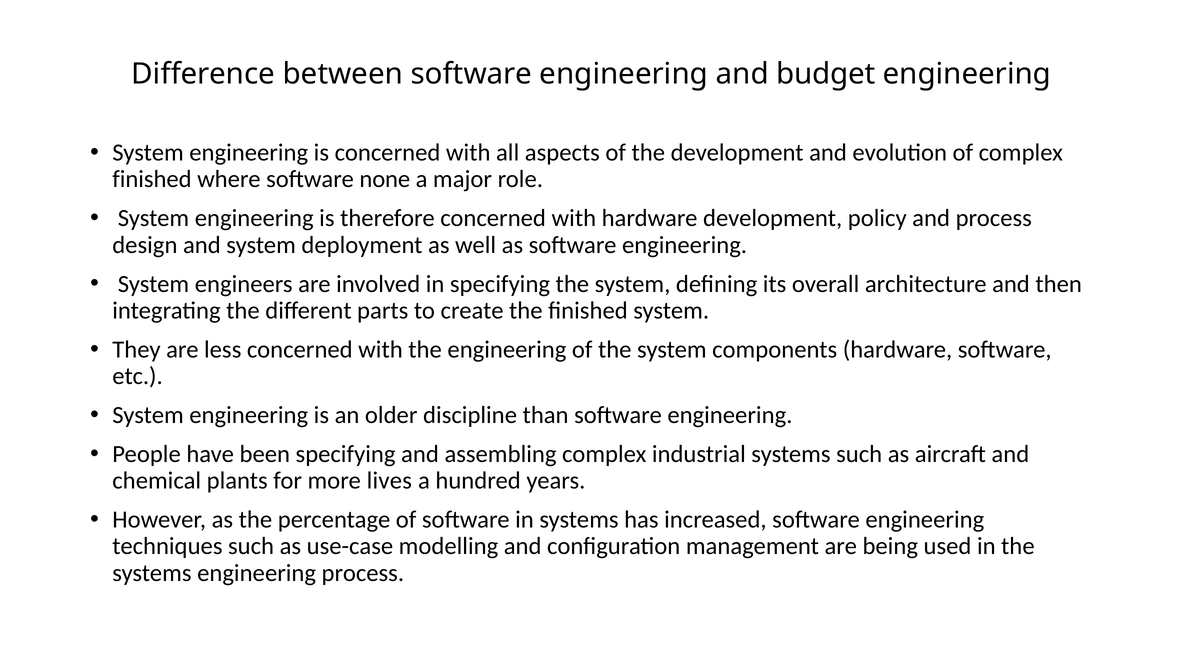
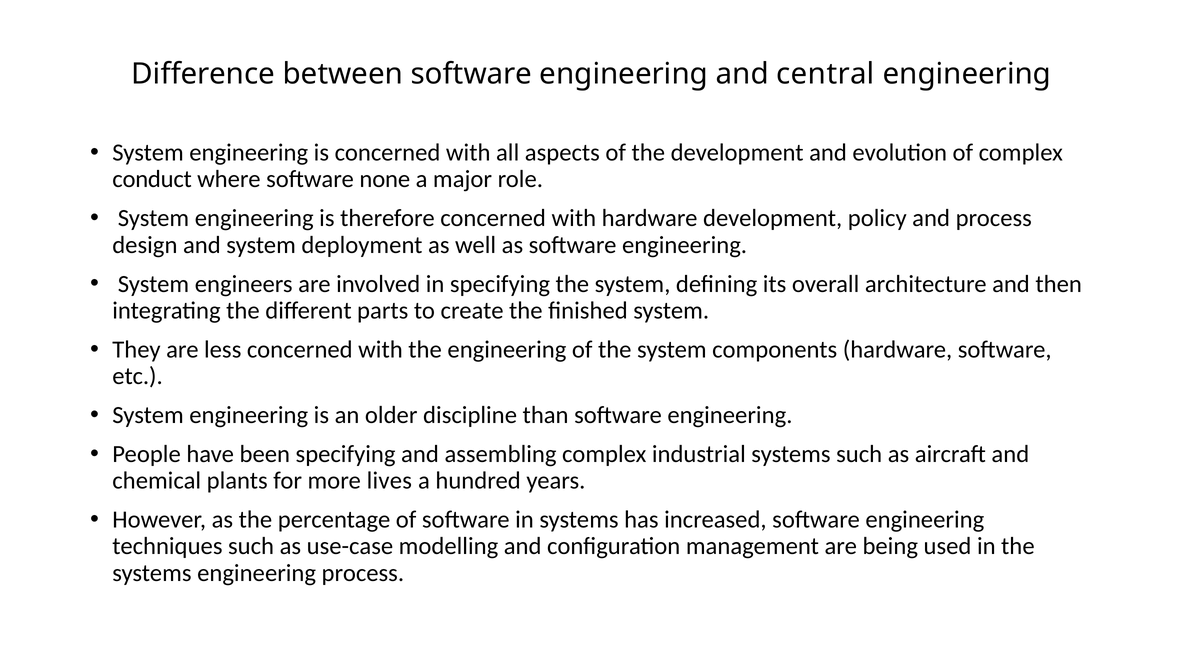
budget: budget -> central
finished at (152, 179): finished -> conduct
